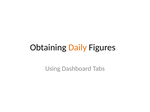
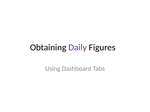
Daily colour: orange -> purple
